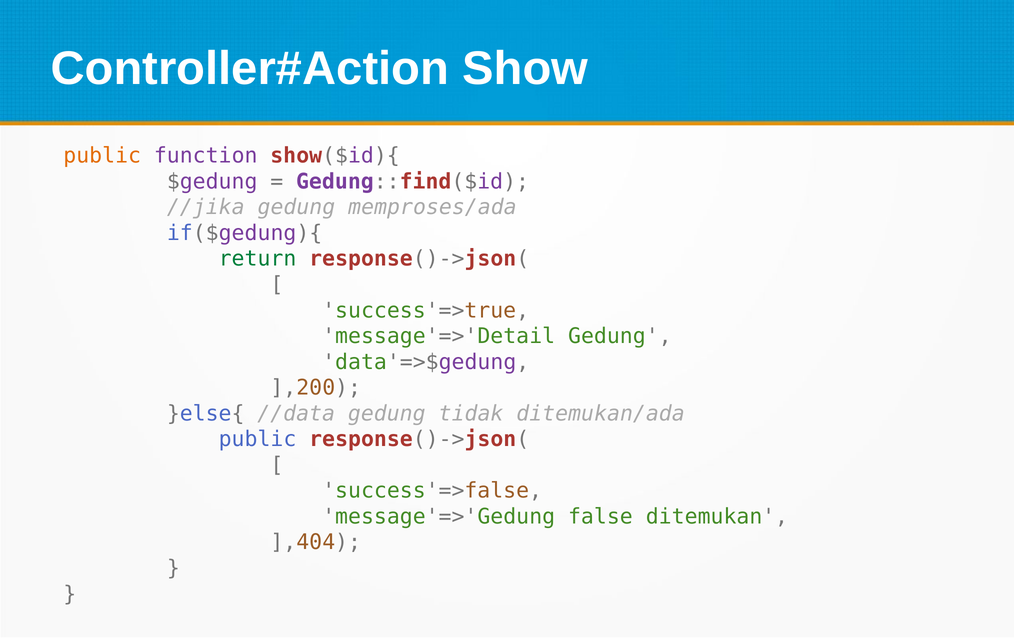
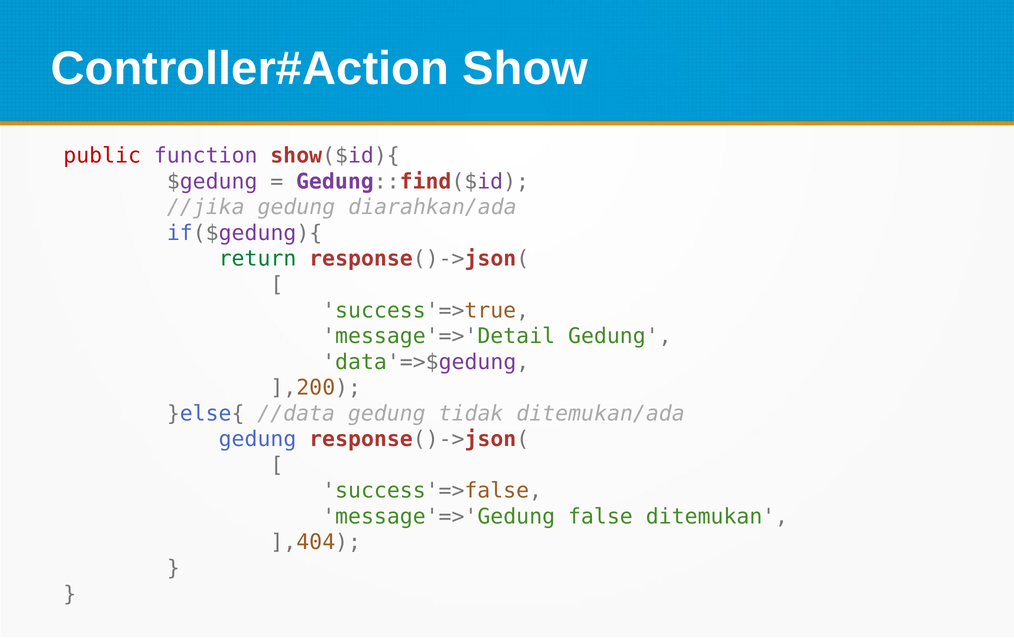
public at (102, 156) colour: orange -> red
memproses/ada: memproses/ada -> diarahkan/ada
public at (257, 439): public -> gedung
